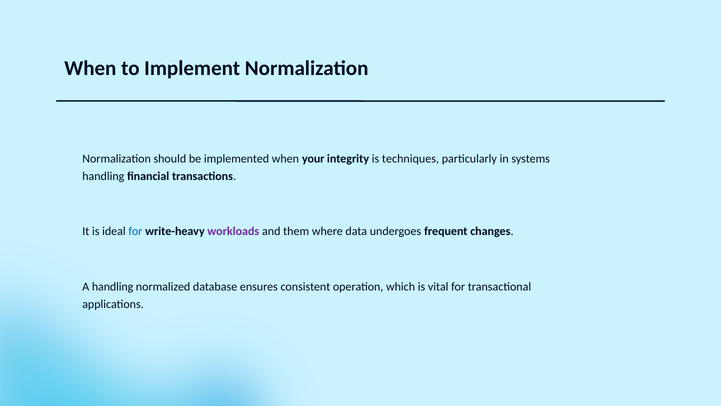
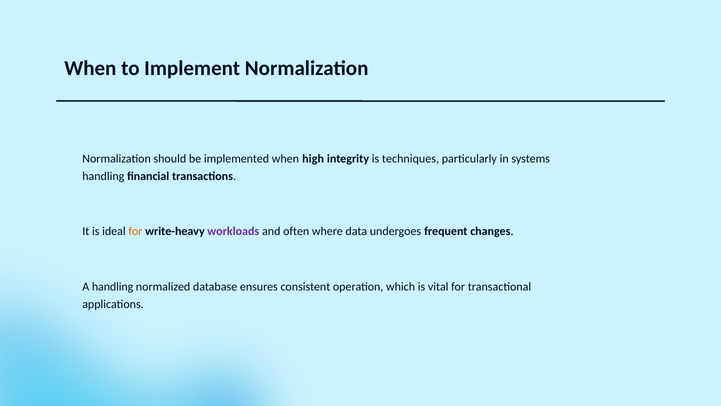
your: your -> high
for at (135, 231) colour: blue -> orange
them: them -> often
